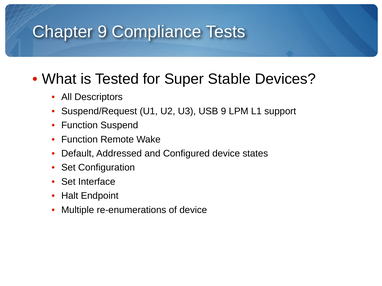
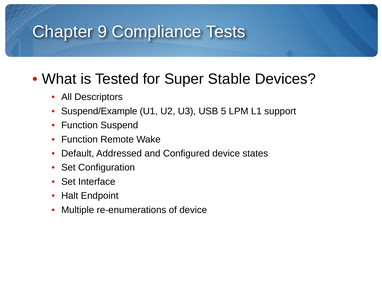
Suspend/Request: Suspend/Request -> Suspend/Example
USB 9: 9 -> 5
